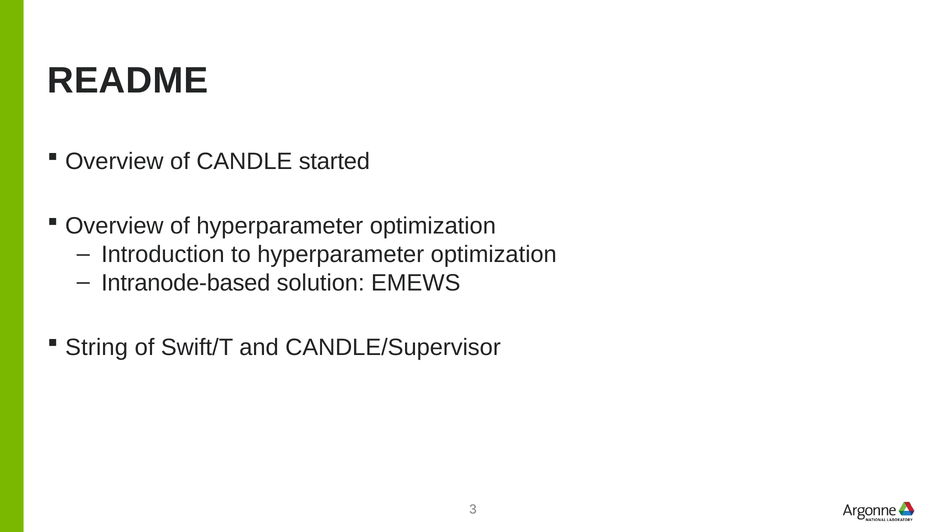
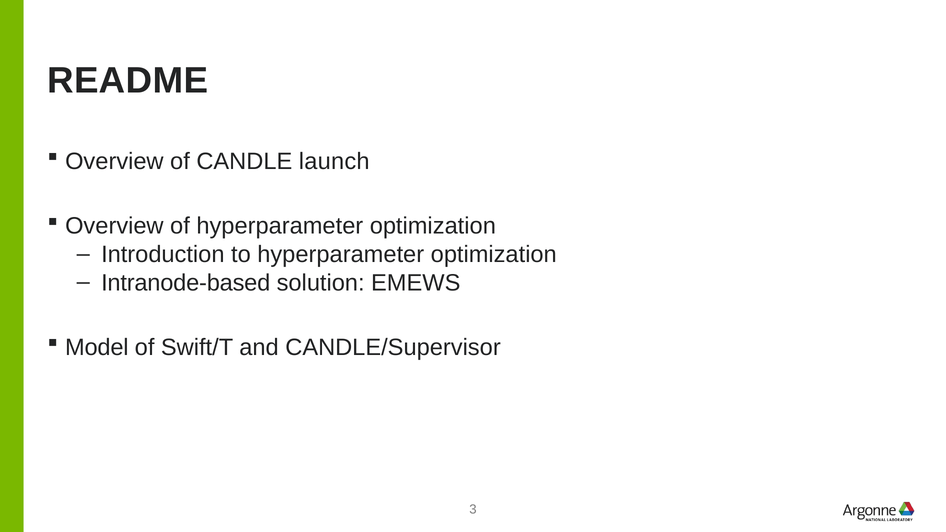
started: started -> launch
String: String -> Model
